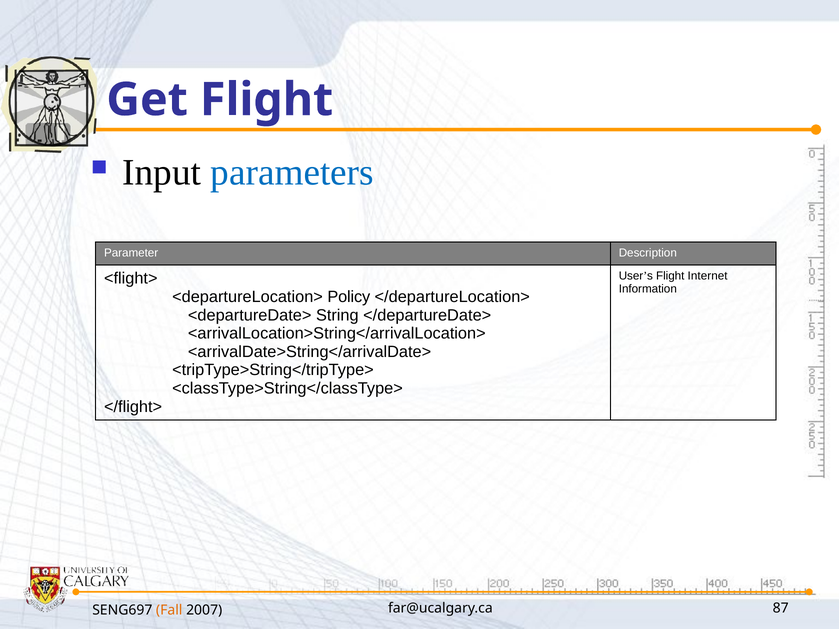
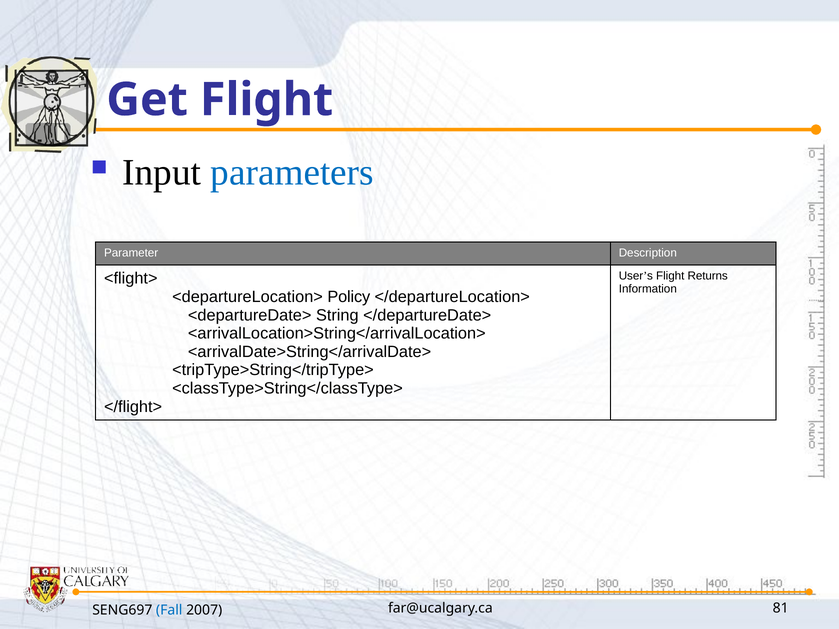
Internet: Internet -> Returns
87: 87 -> 81
Fall colour: orange -> blue
